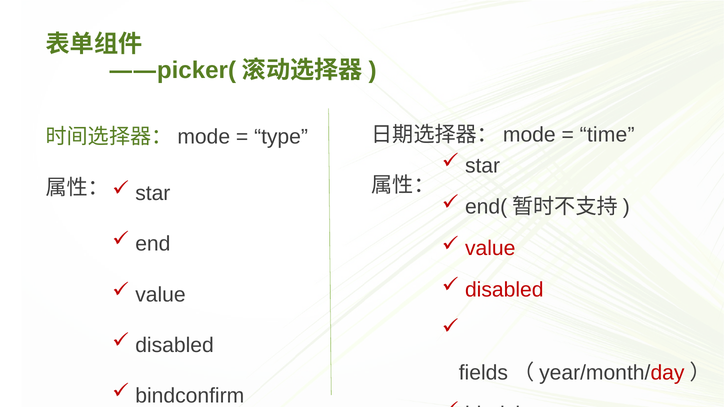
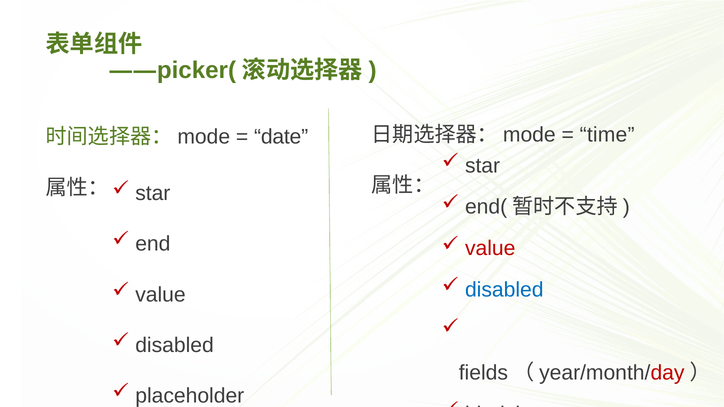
type: type -> date
disabled at (504, 290) colour: red -> blue
bindconfirm: bindconfirm -> placeholder
